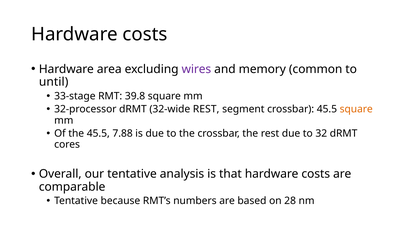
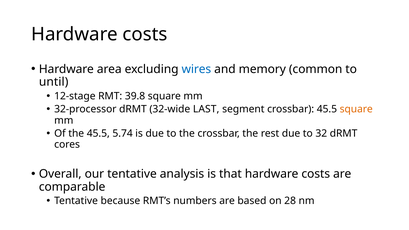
wires colour: purple -> blue
33-stage: 33-stage -> 12-stage
32-wide REST: REST -> LAST
7.88: 7.88 -> 5.74
